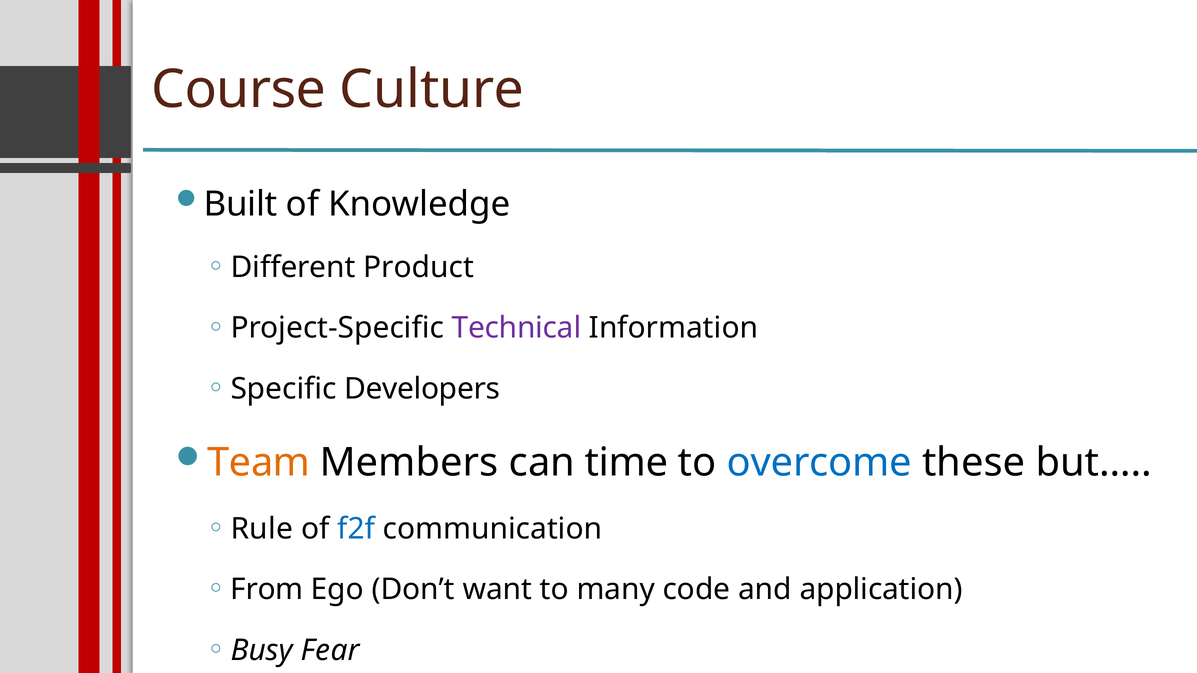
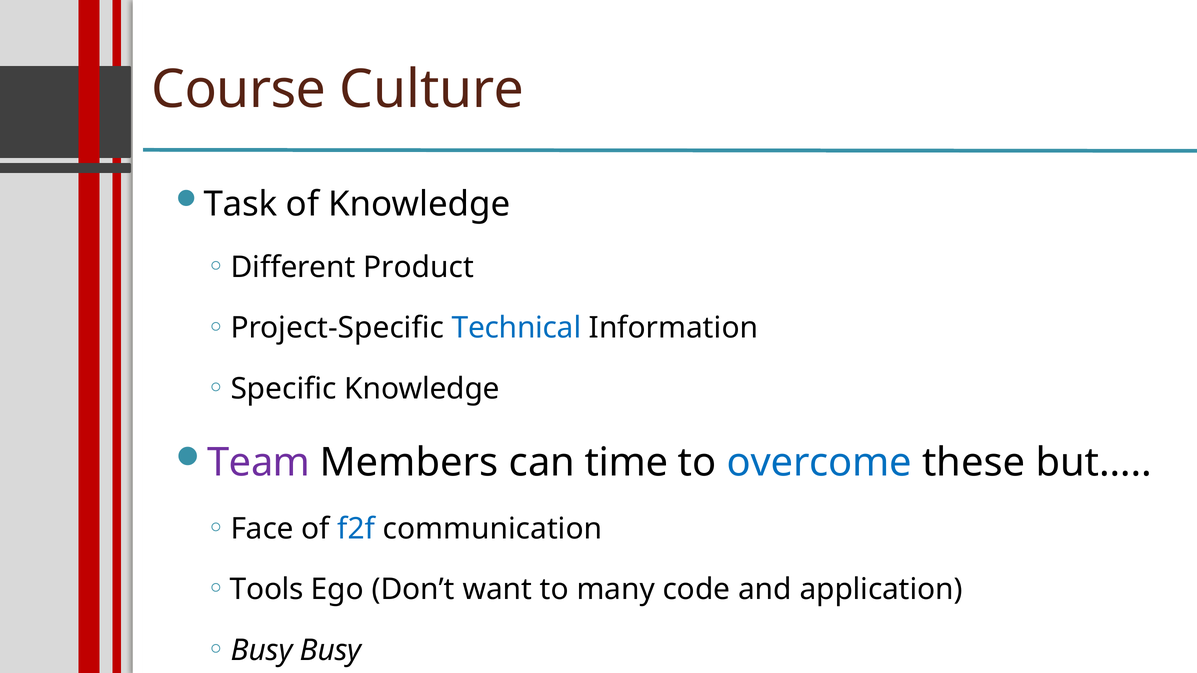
Built: Built -> Task
Technical colour: purple -> blue
Specific Developers: Developers -> Knowledge
Team colour: orange -> purple
Rule: Rule -> Face
From: From -> Tools
Busy Fear: Fear -> Busy
